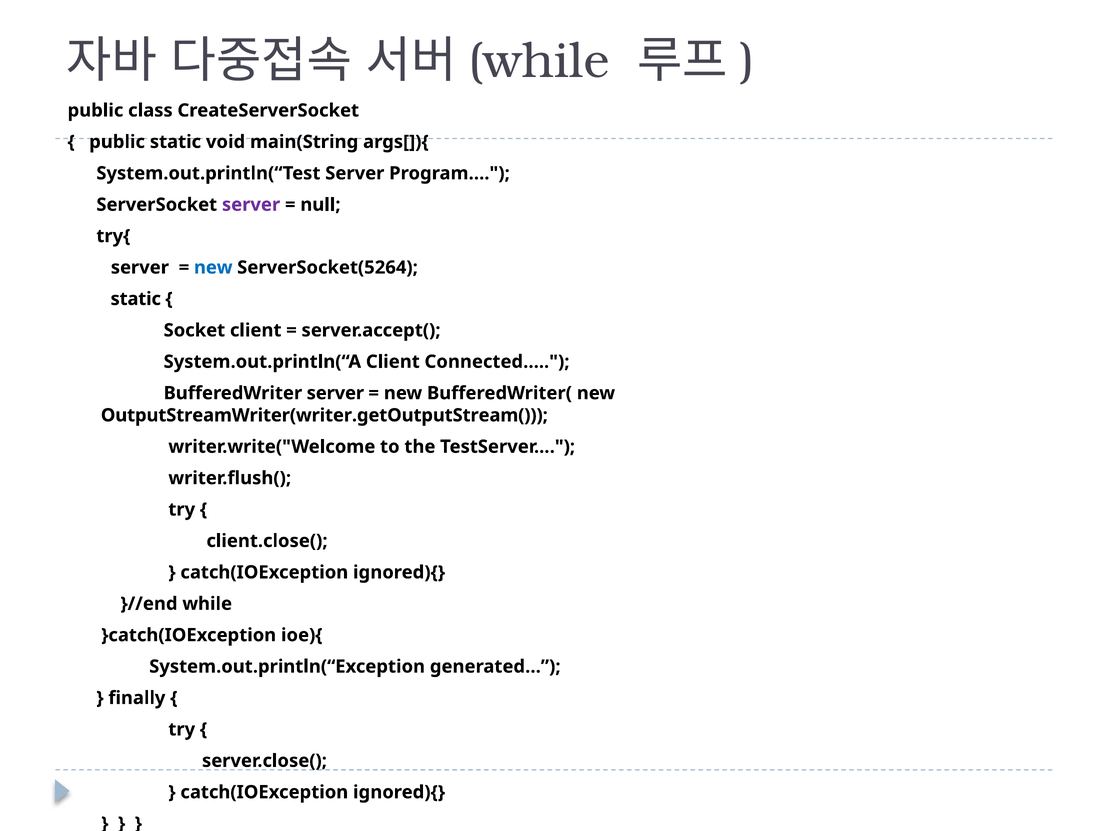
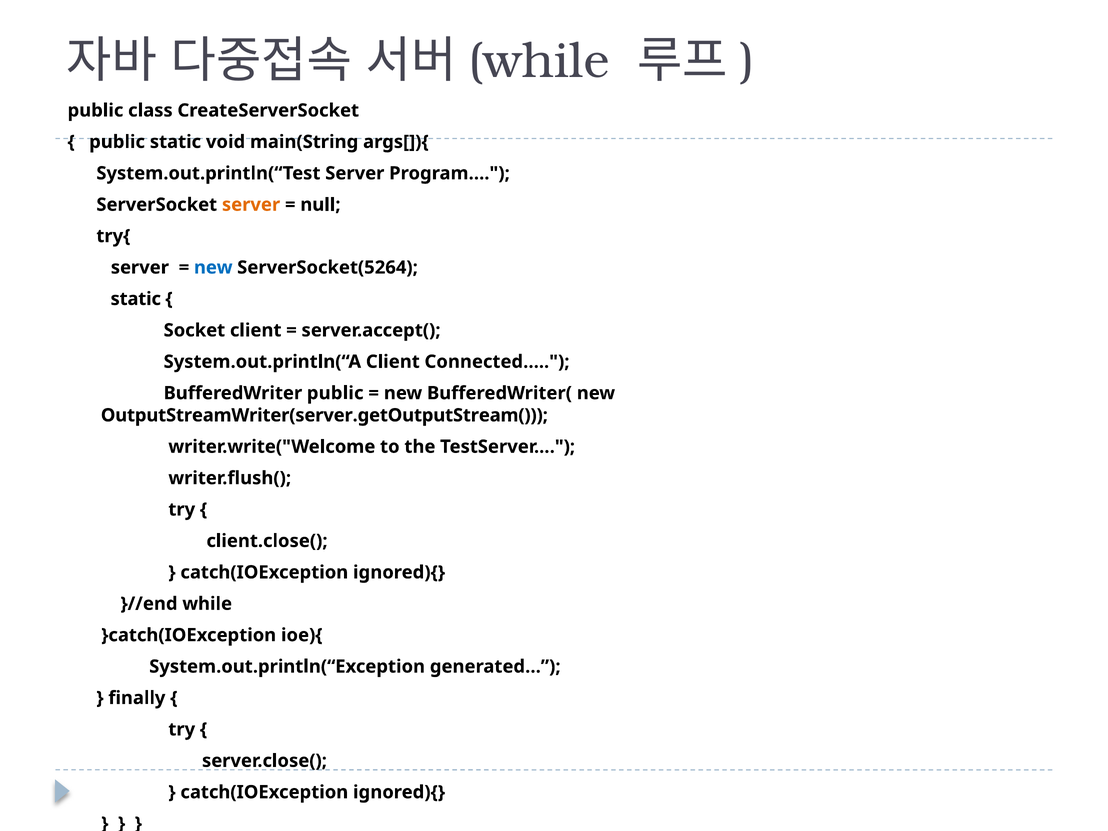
server at (251, 205) colour: purple -> orange
BufferedWriter server: server -> public
OutputStreamWriter(writer.getOutputStream(: OutputStreamWriter(writer.getOutputStream( -> OutputStreamWriter(server.getOutputStream(
